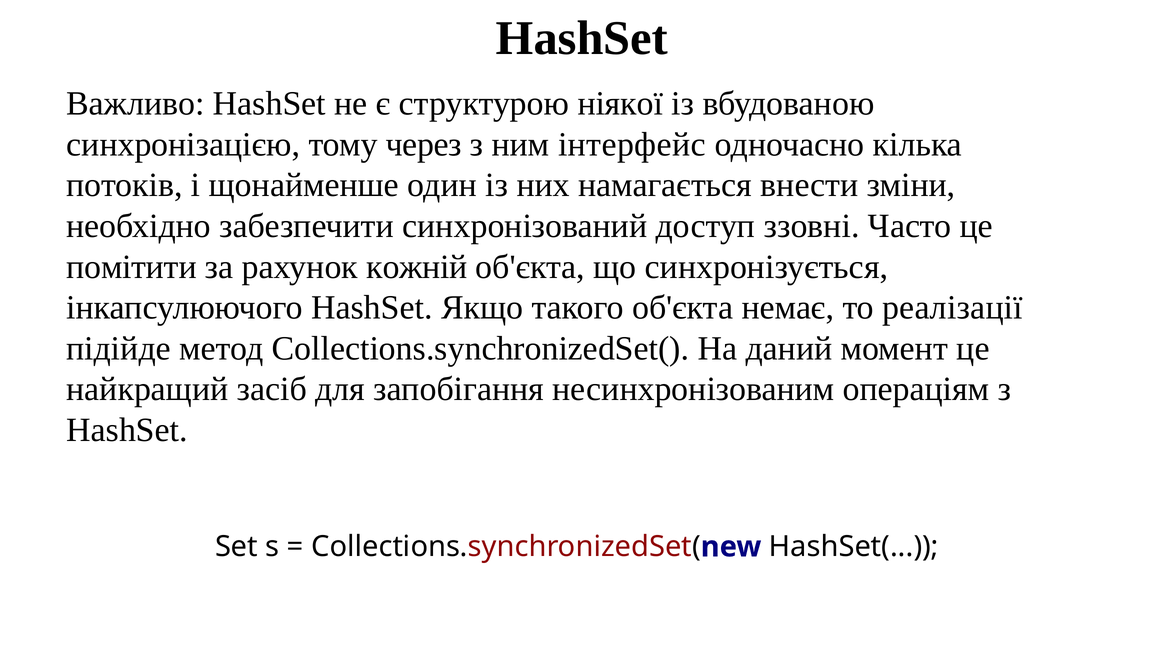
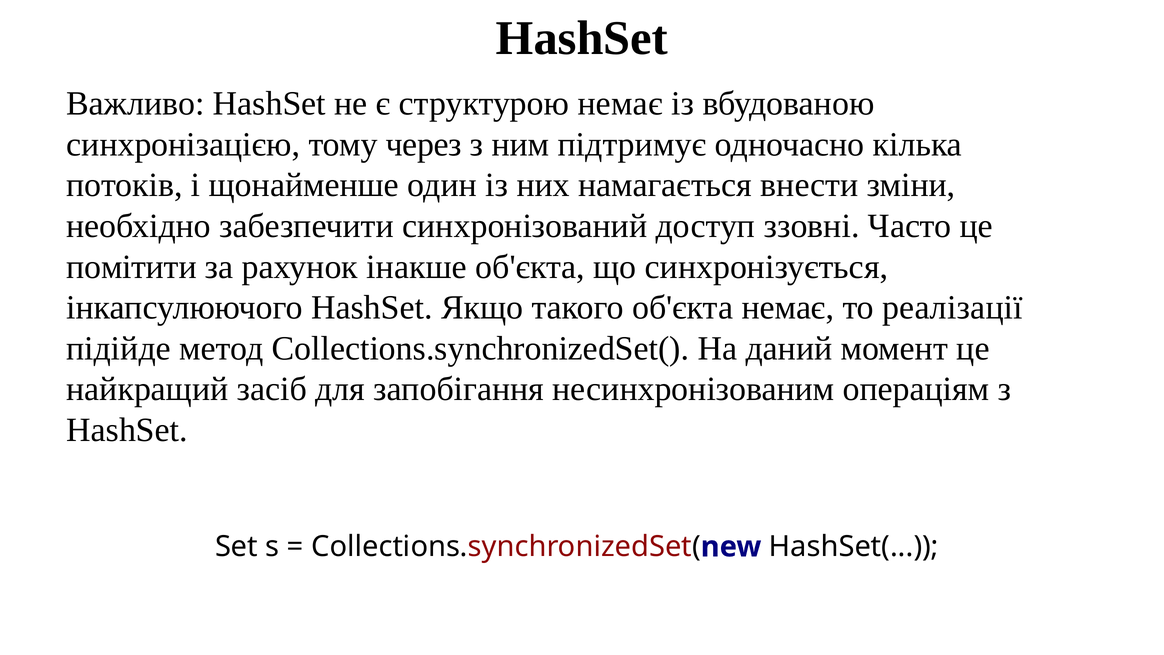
структурою ніякої: ніякої -> немає
інтерфейс: інтерфейс -> підтримує
кожній: кожній -> інакше
